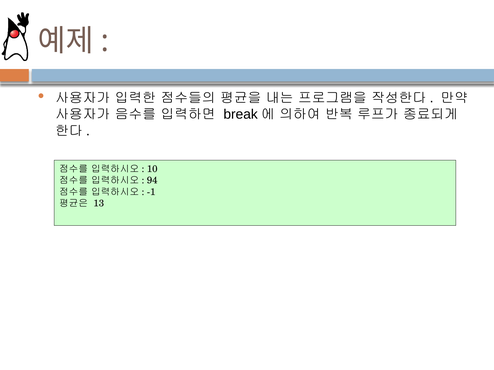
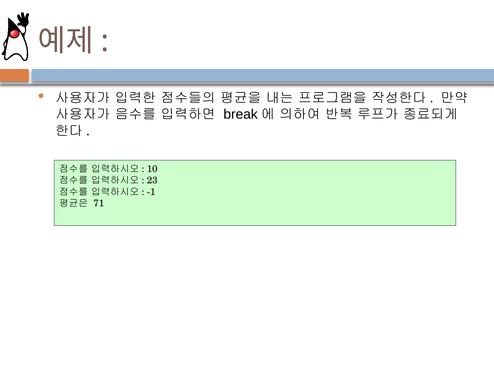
94: 94 -> 23
13: 13 -> 71
